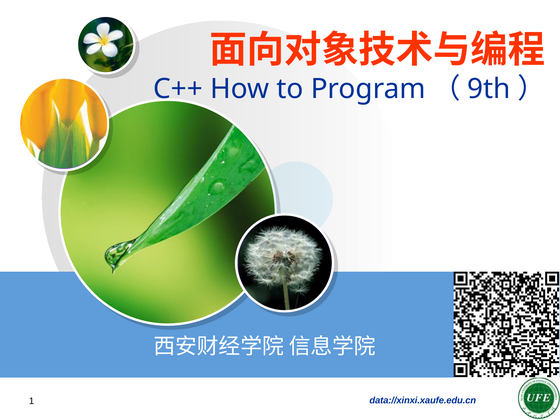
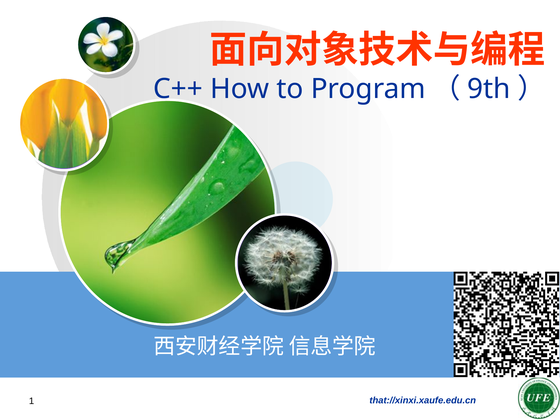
data://xinxi.xaufe.edu.cn: data://xinxi.xaufe.edu.cn -> that://xinxi.xaufe.edu.cn
